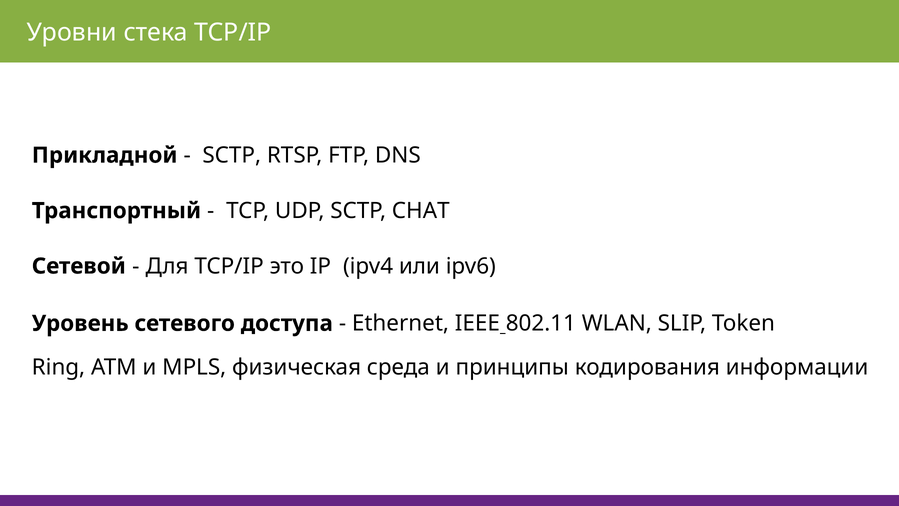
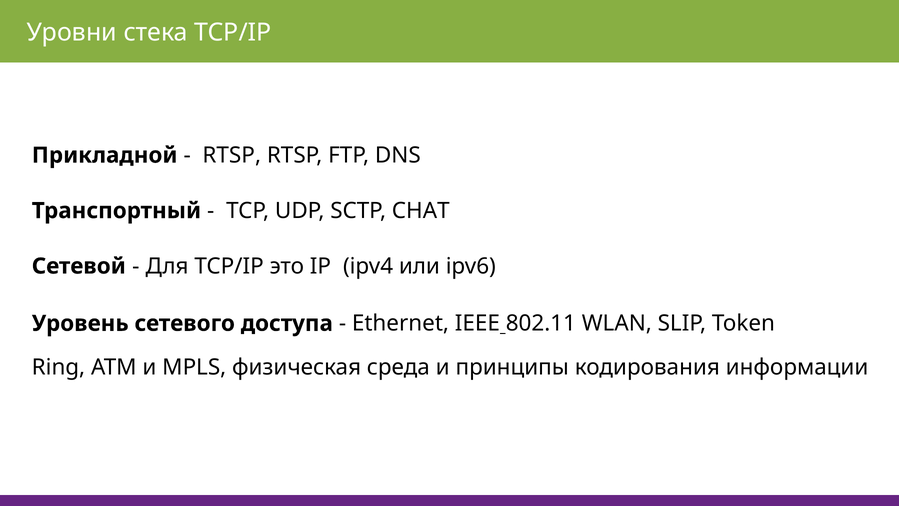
SCTP at (232, 155): SCTP -> RTSP
